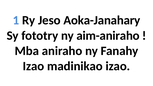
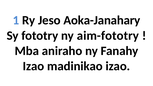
aim-aniraho: aim-aniraho -> aim-fototry
